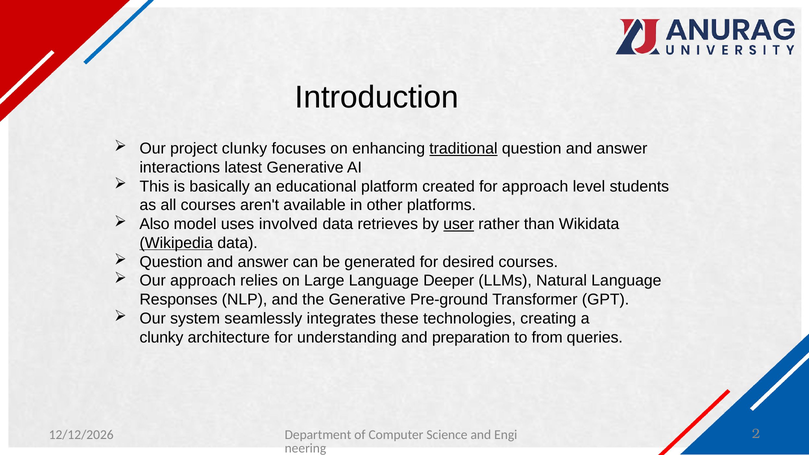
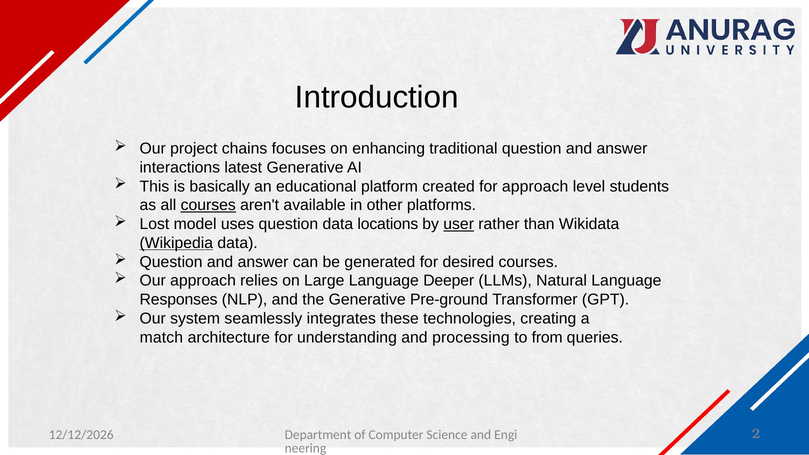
project clunky: clunky -> chains
traditional underline: present -> none
courses at (208, 205) underline: none -> present
Also: Also -> Lost
uses involved: involved -> question
retrieves: retrieves -> locations
clunky at (162, 337): clunky -> match
preparation: preparation -> processing
